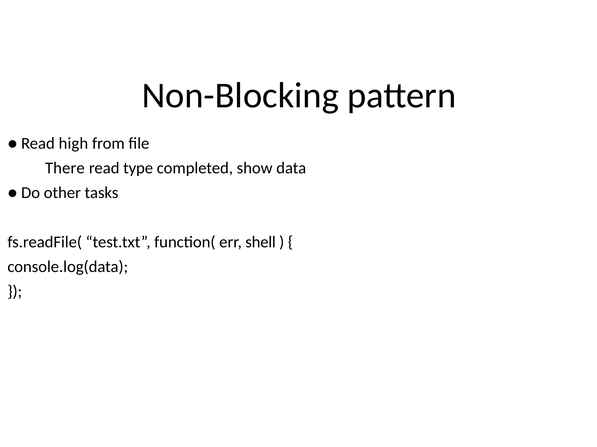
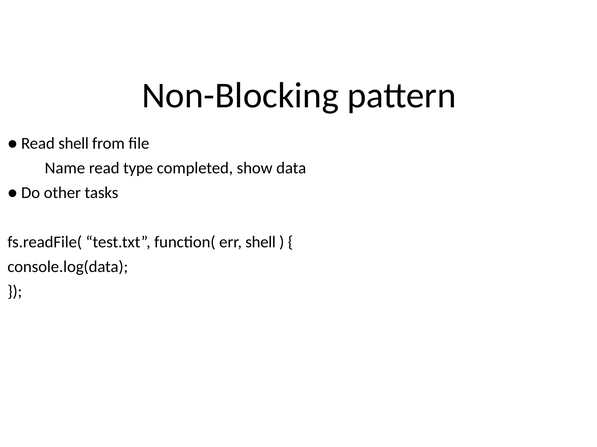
Read high: high -> shell
There: There -> Name
